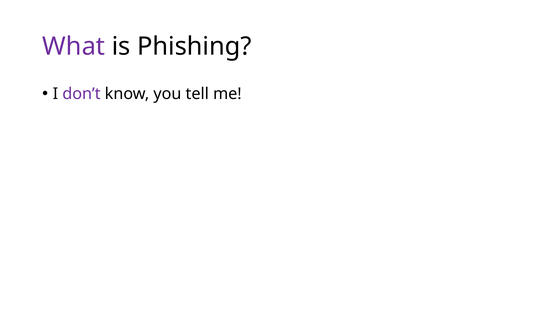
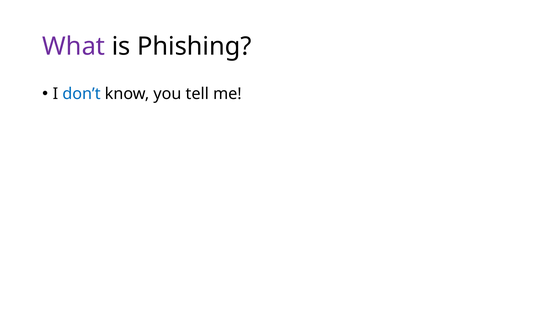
don’t colour: purple -> blue
